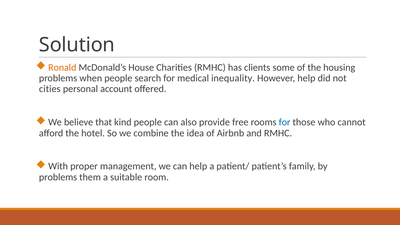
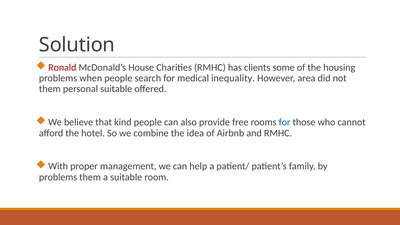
Ronald colour: orange -> red
However help: help -> area
cities at (50, 89): cities -> them
personal account: account -> suitable
